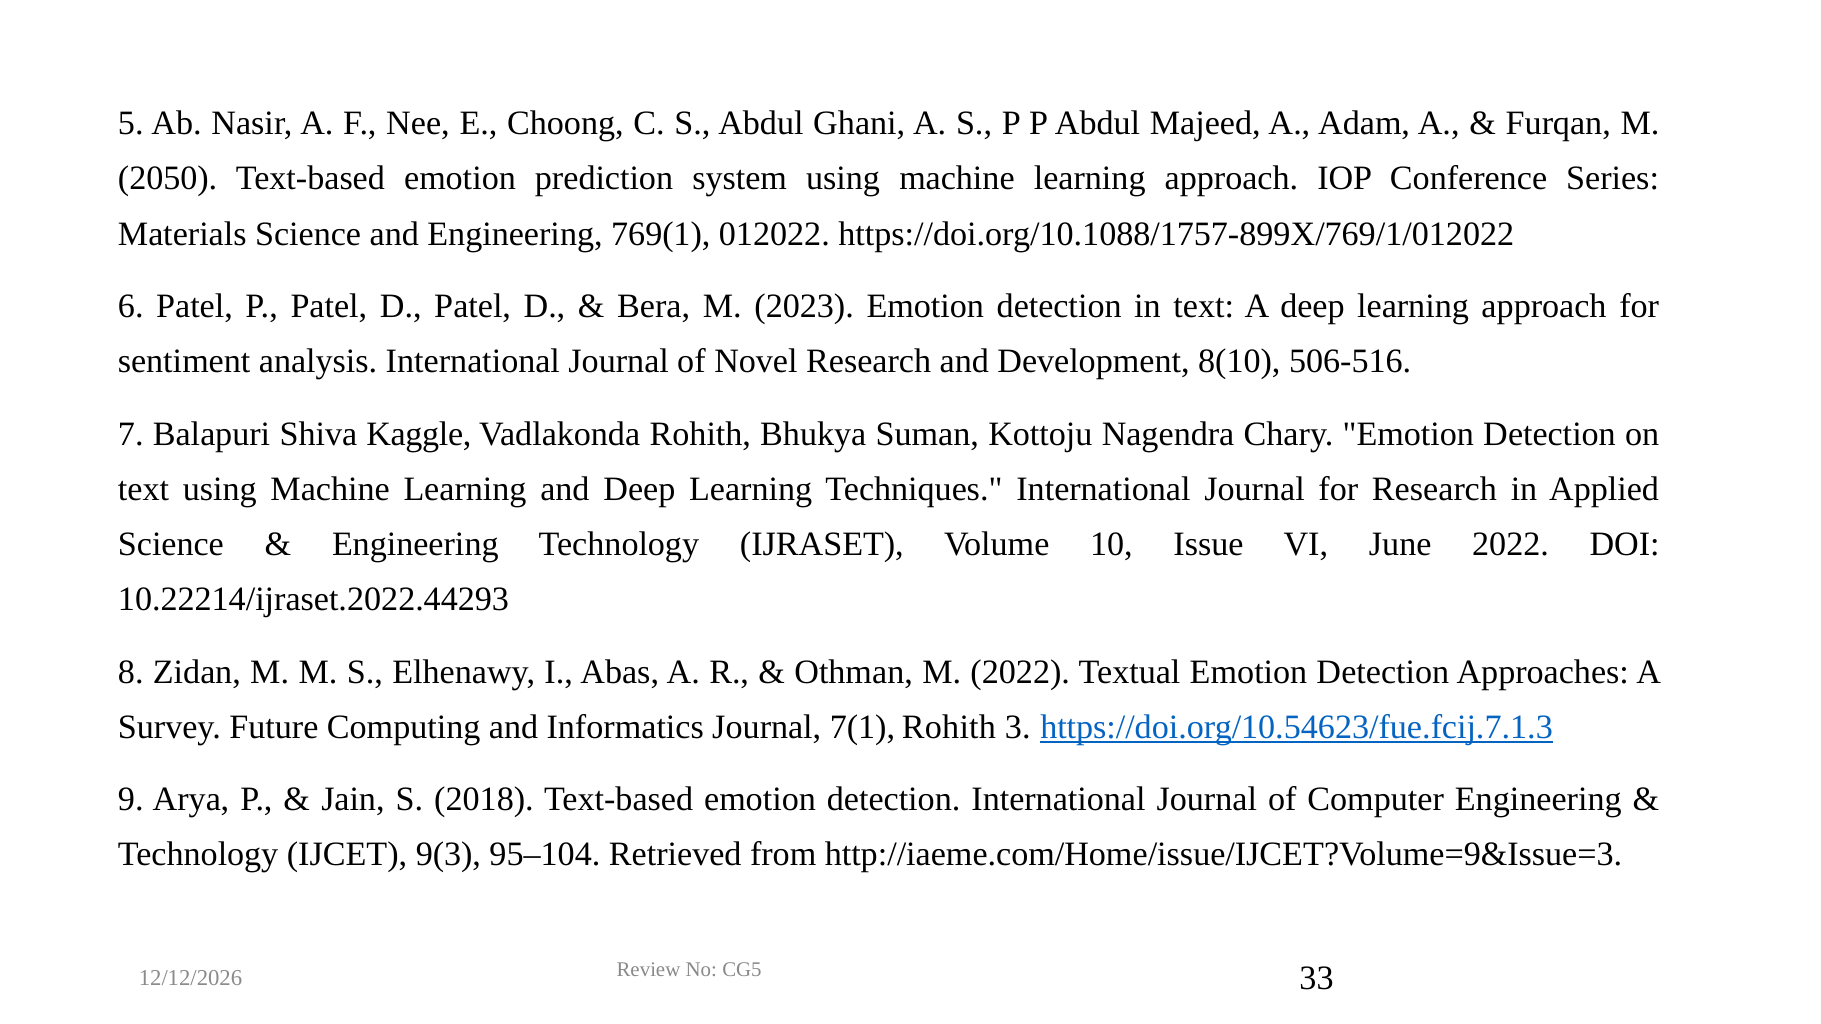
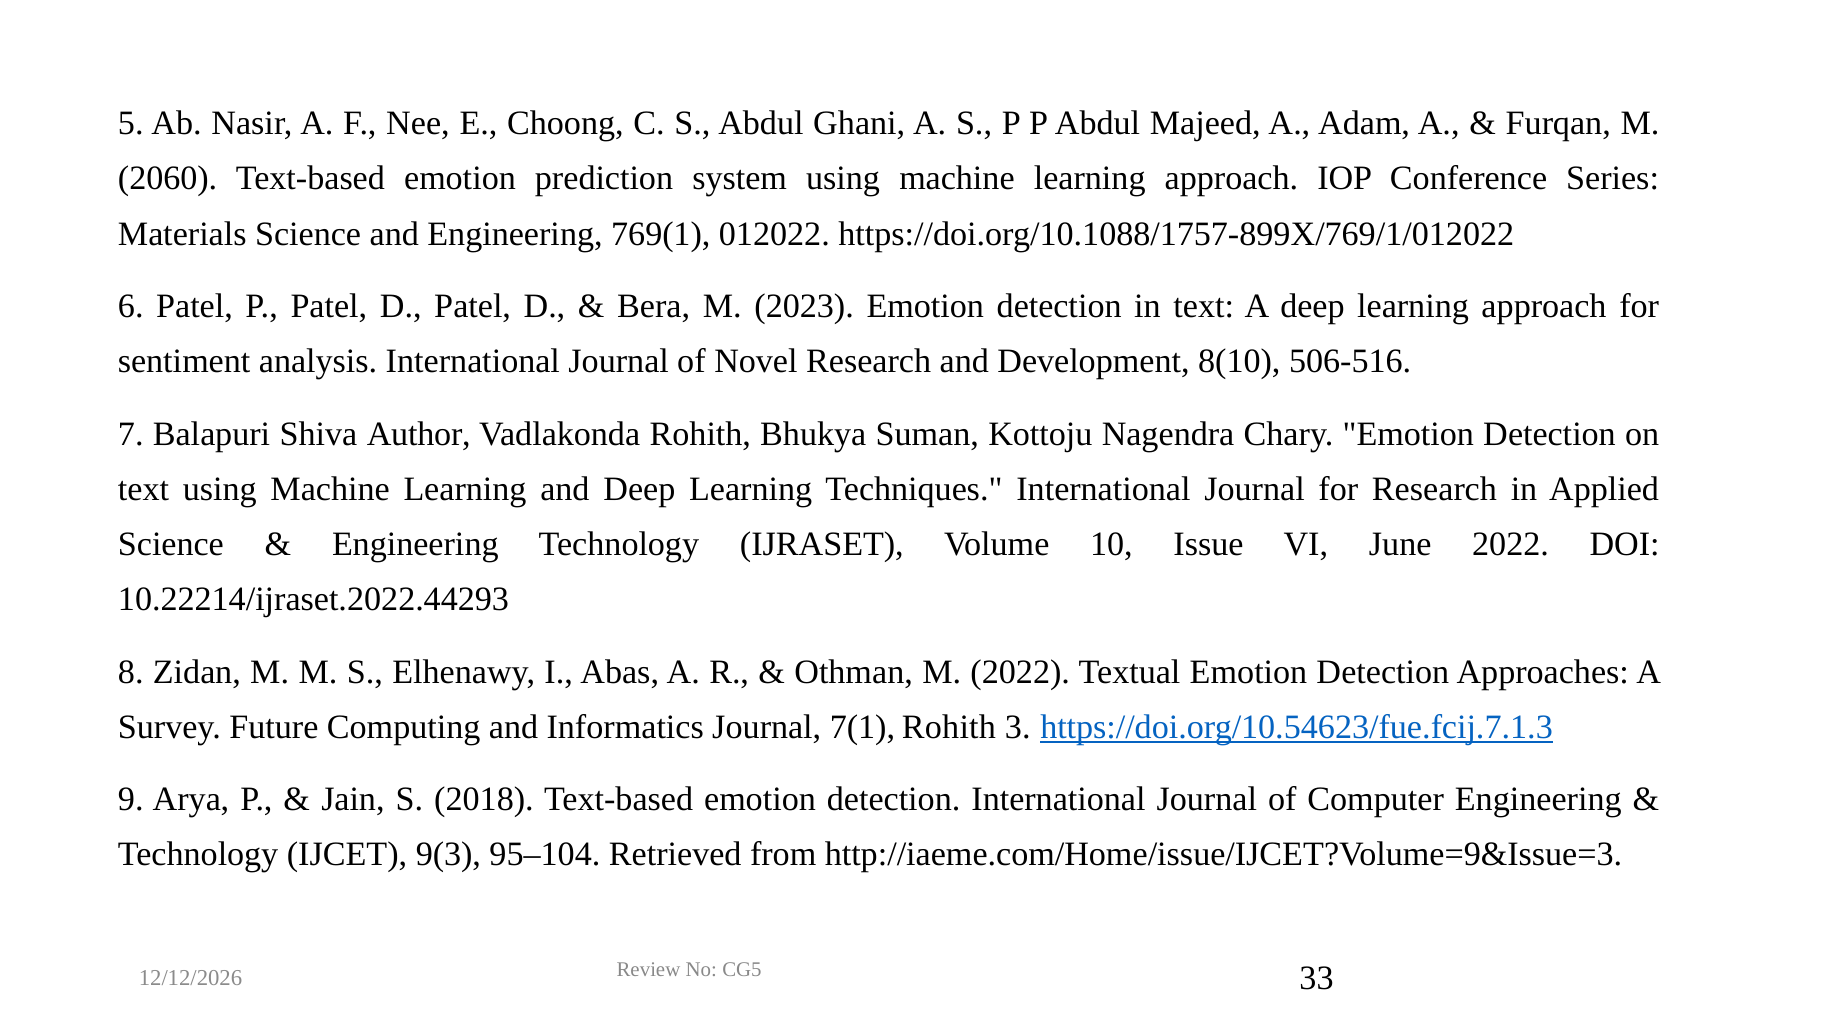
2050: 2050 -> 2060
Kaggle: Kaggle -> Author
